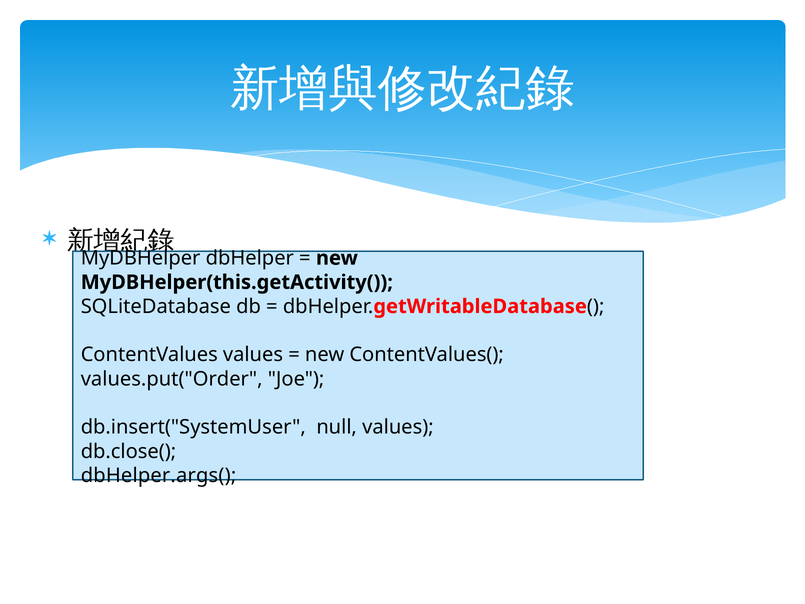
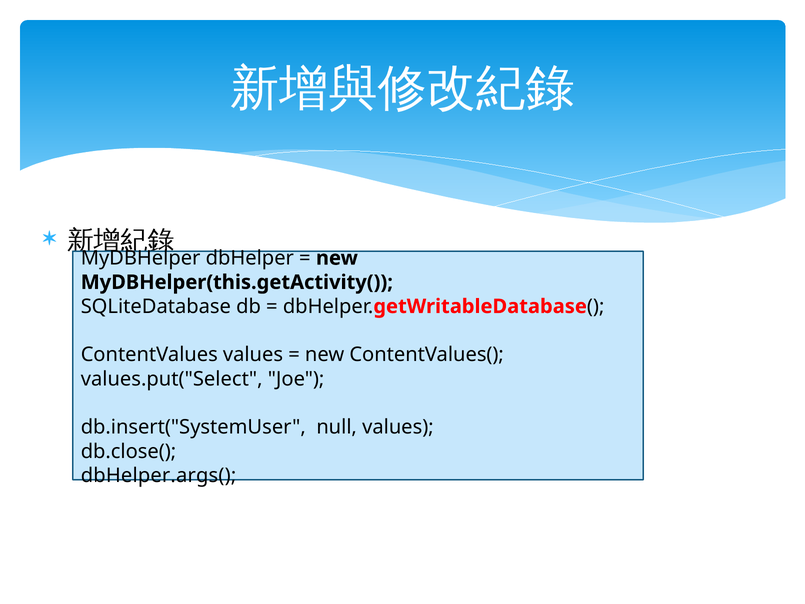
values.put("Order: values.put("Order -> values.put("Select
